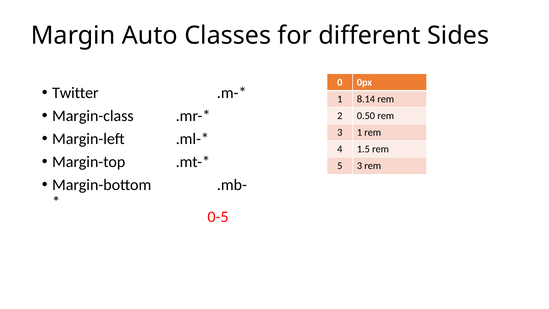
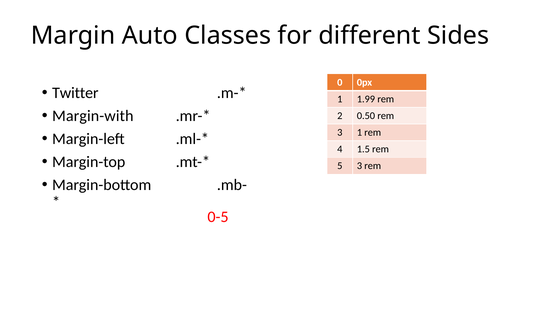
8.14: 8.14 -> 1.99
Margin-class: Margin-class -> Margin-with
